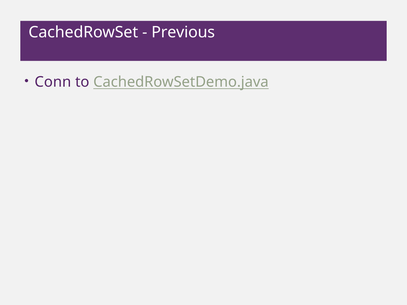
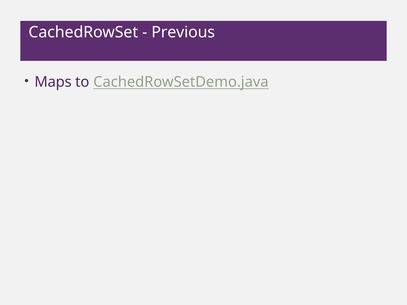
Conn: Conn -> Maps
